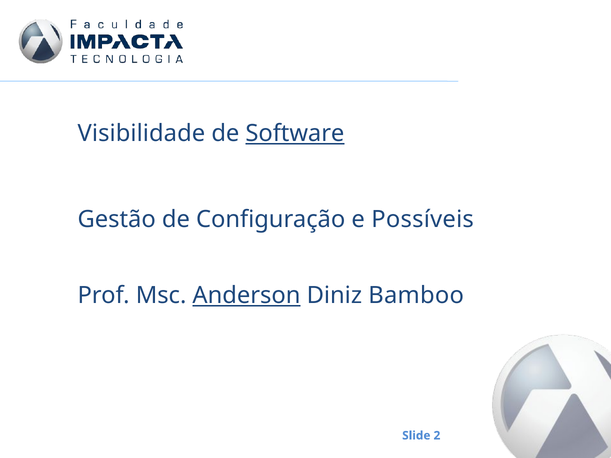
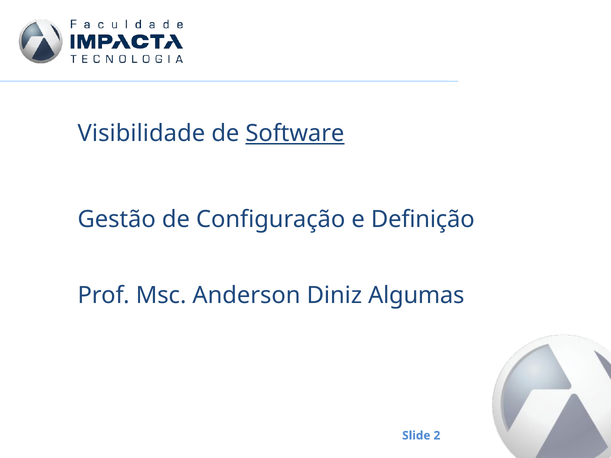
Possíveis: Possíveis -> Definição
Anderson underline: present -> none
Bamboo: Bamboo -> Algumas
